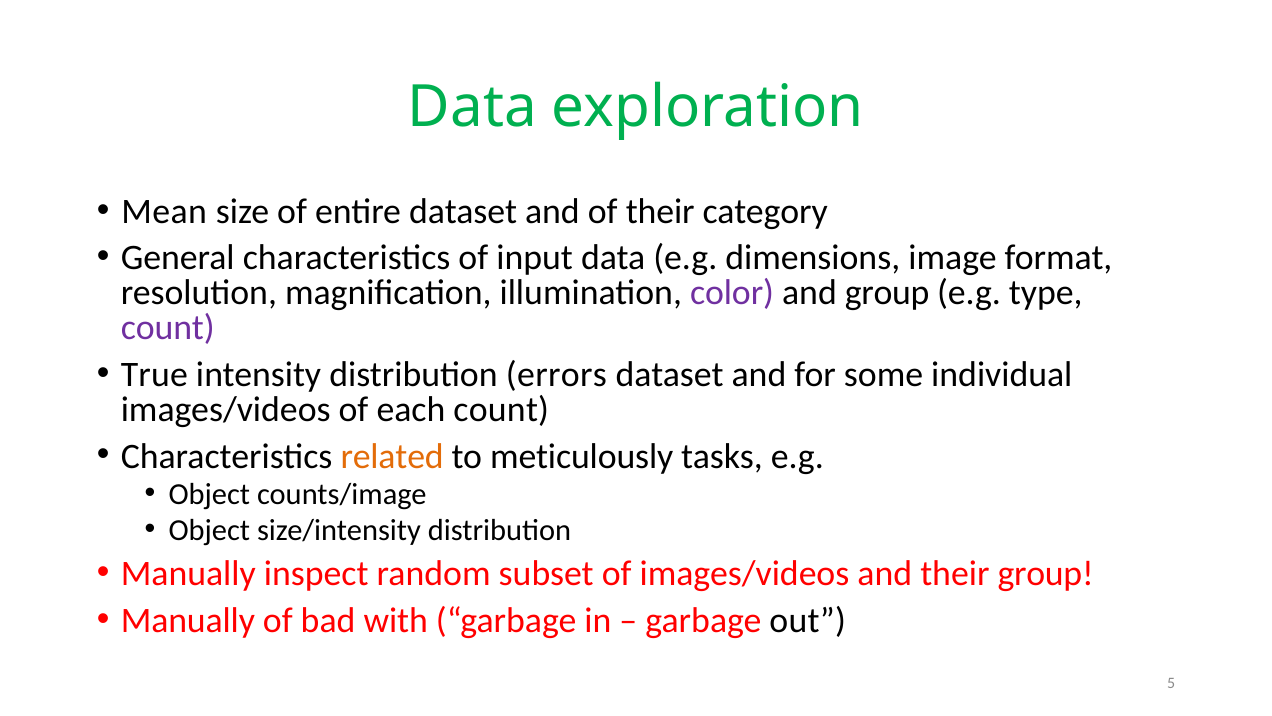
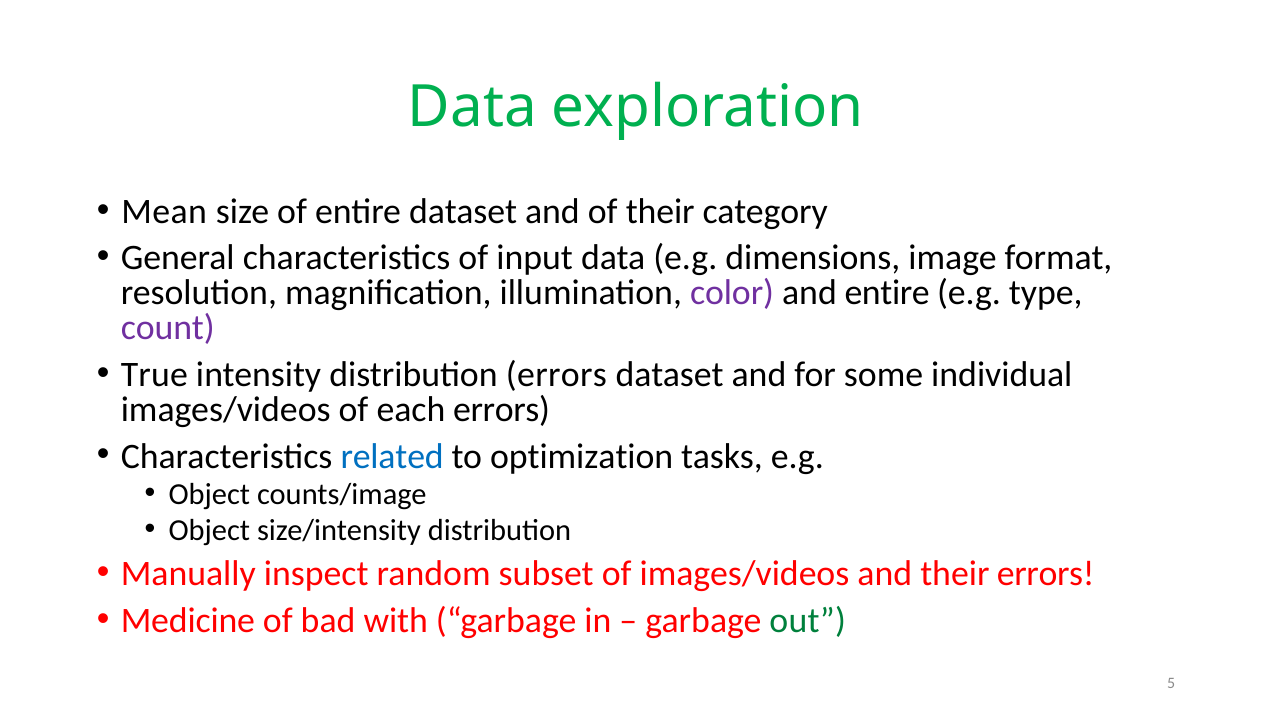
and group: group -> entire
each count: count -> errors
related colour: orange -> blue
meticulously: meticulously -> optimization
their group: group -> errors
Manually at (188, 620): Manually -> Medicine
out colour: black -> green
